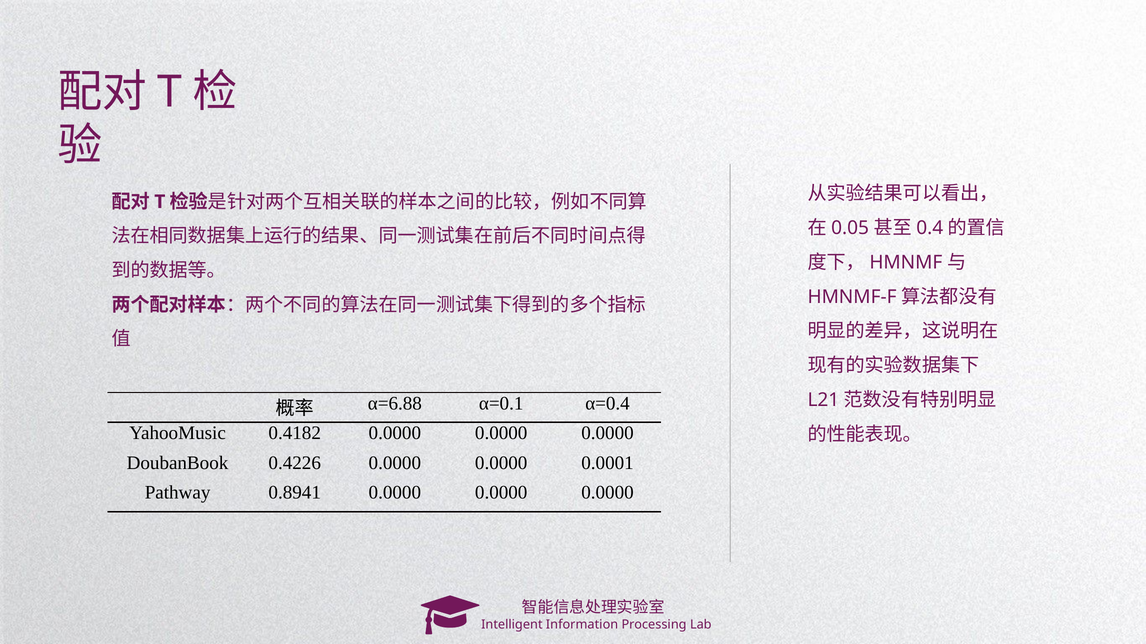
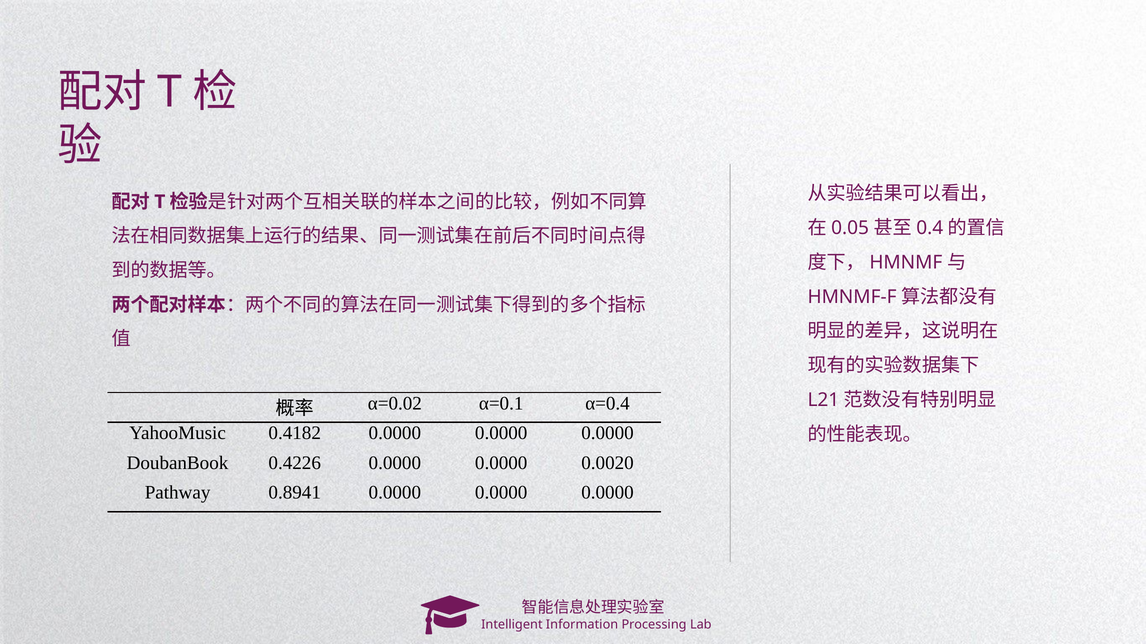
α=6.88: α=6.88 -> α=0.02
0.0001: 0.0001 -> 0.0020
